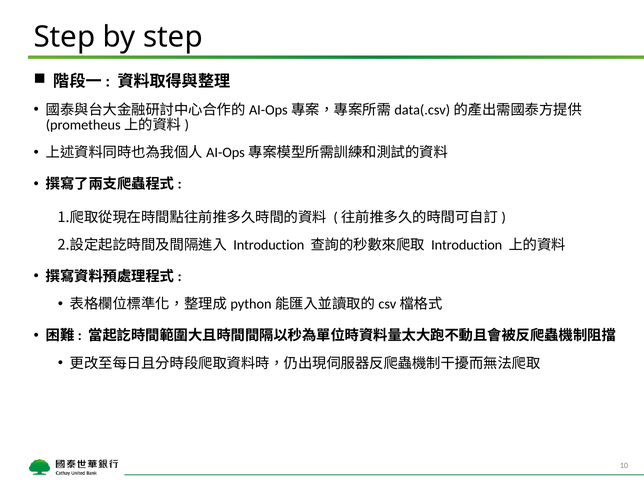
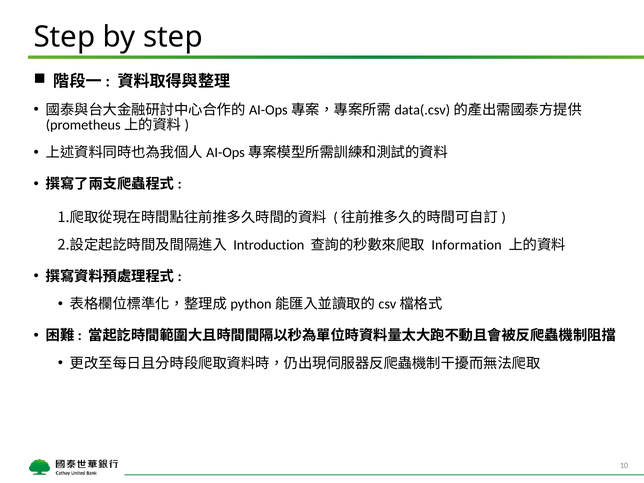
Introduction at (467, 245): Introduction -> Information
